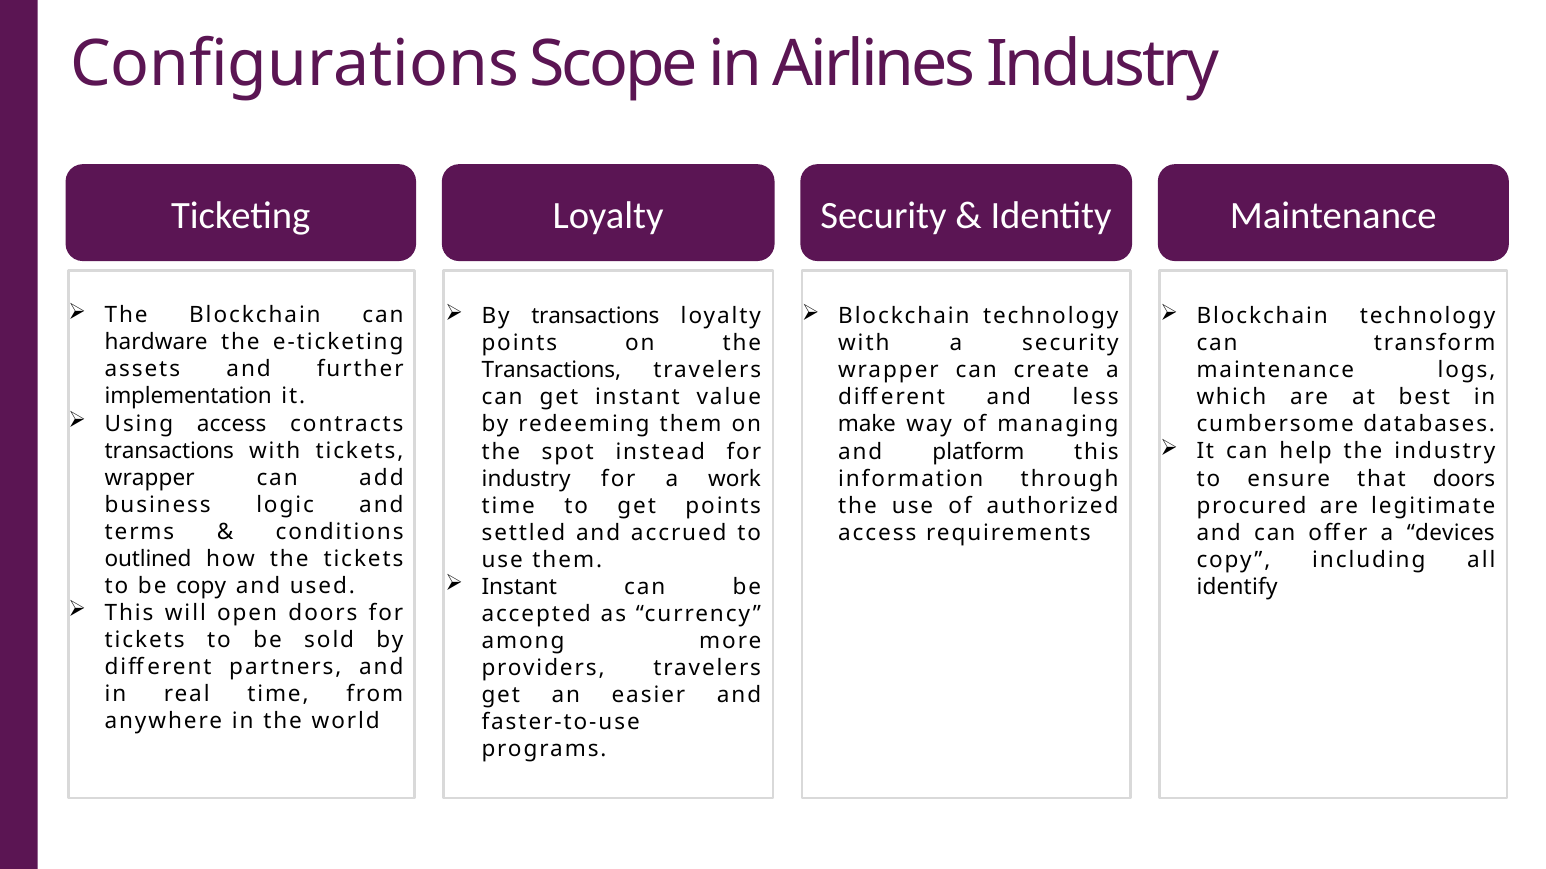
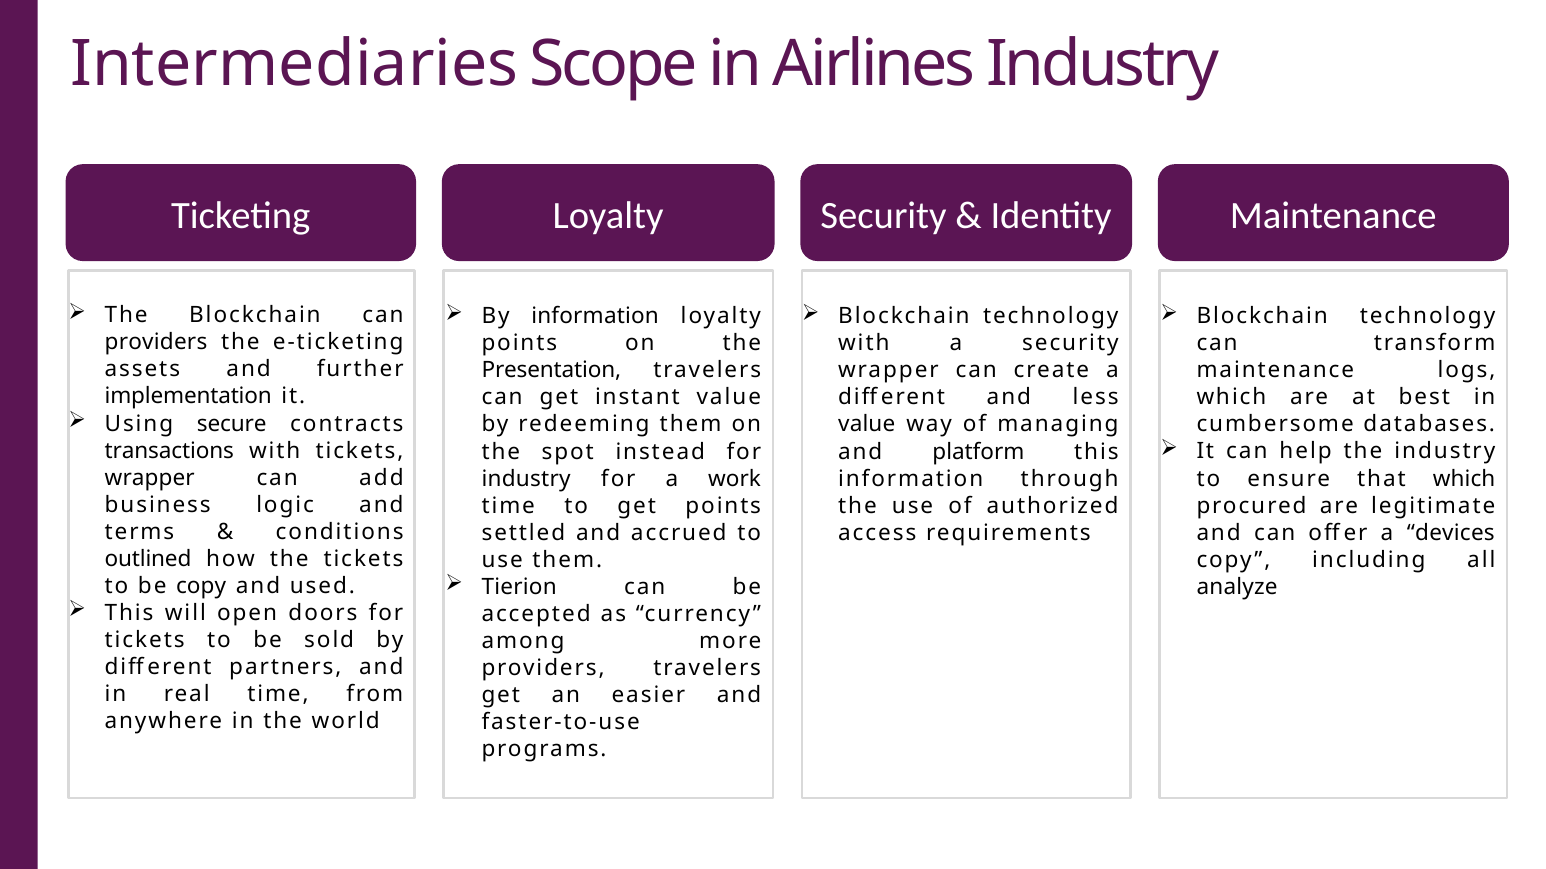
Configurations: Configurations -> Intermediaries
By transactions: transactions -> information
hardware at (156, 343): hardware -> providers
Transactions at (551, 371): Transactions -> Presentation
Using access: access -> secure
make at (867, 425): make -> value
that doors: doors -> which
Instant at (519, 587): Instant -> Tierion
identify: identify -> analyze
